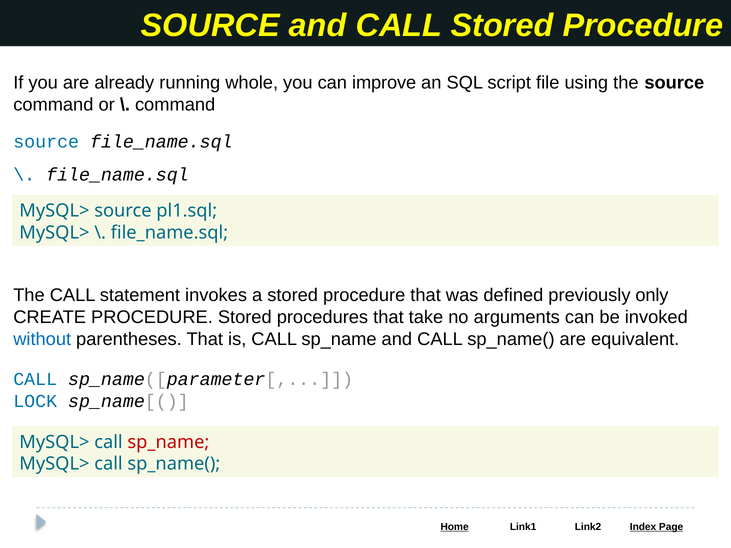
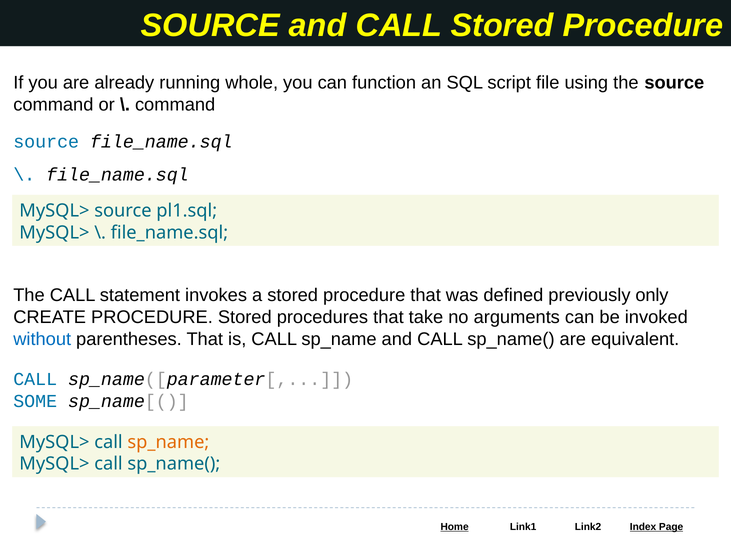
improve: improve -> function
LOCK: LOCK -> SOME
sp_name at (168, 442) colour: red -> orange
